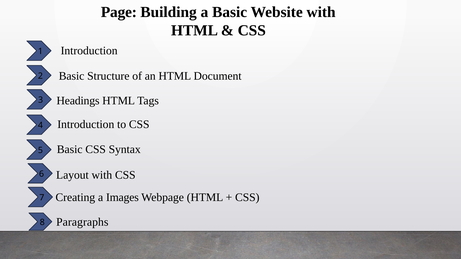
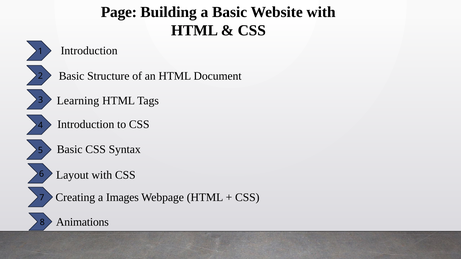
Headings: Headings -> Learning
Paragraphs: Paragraphs -> Animations
